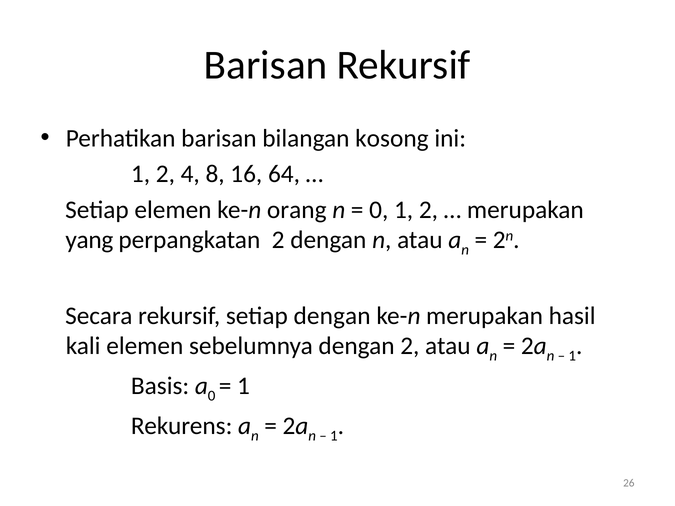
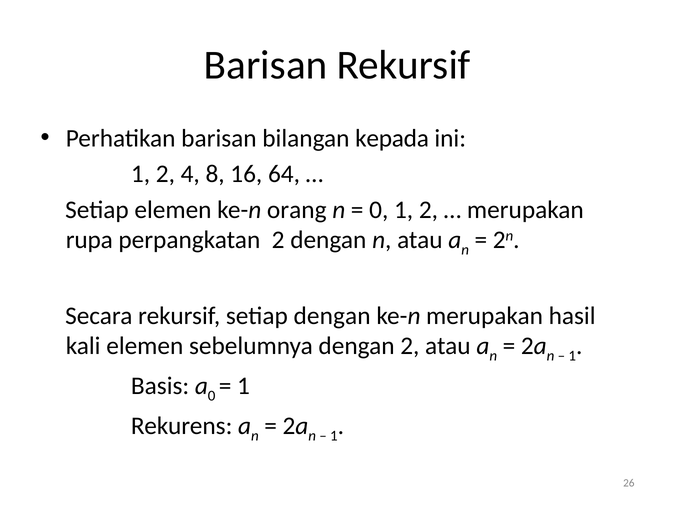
kosong: kosong -> kepada
yang: yang -> rupa
